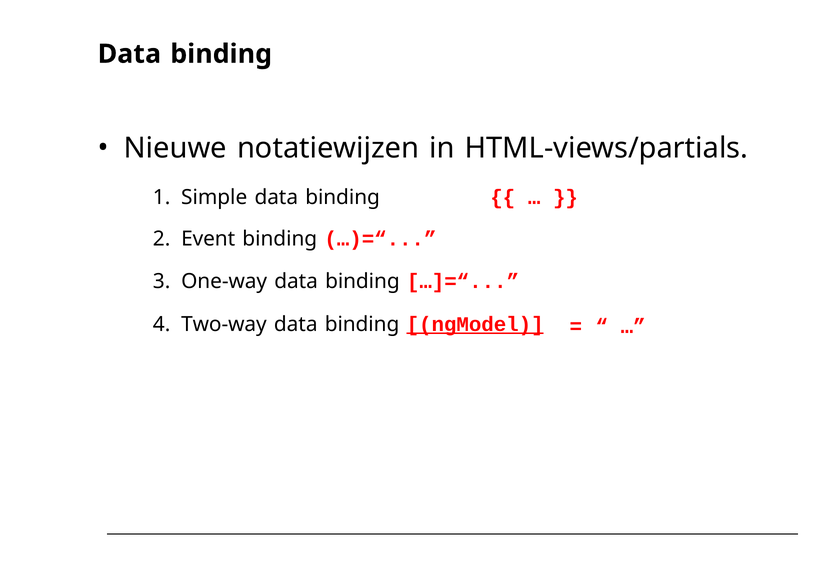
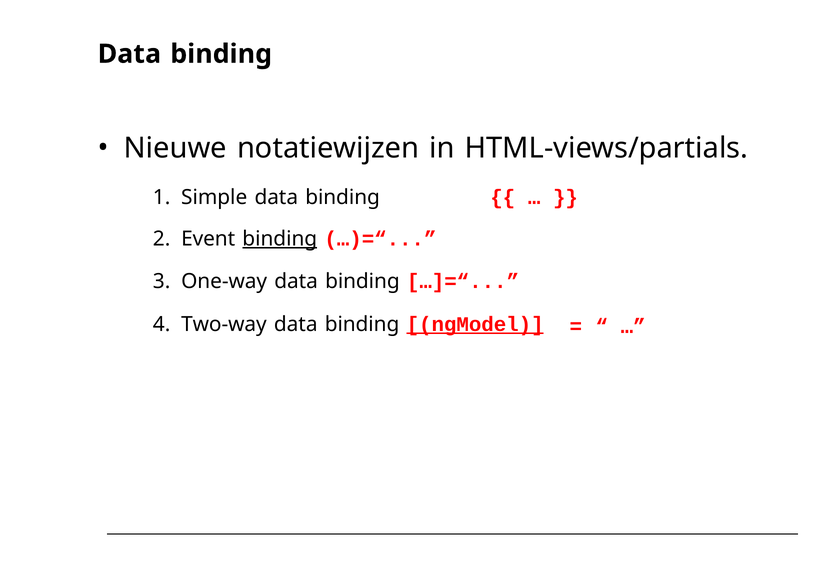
binding at (280, 239) underline: none -> present
